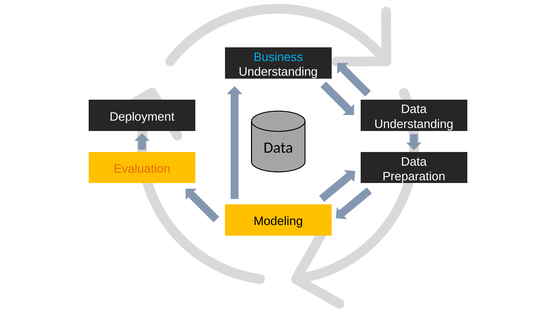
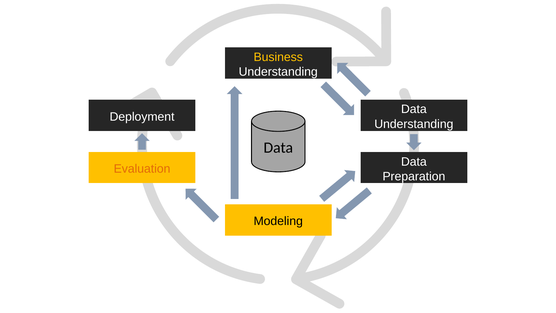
Business colour: light blue -> yellow
